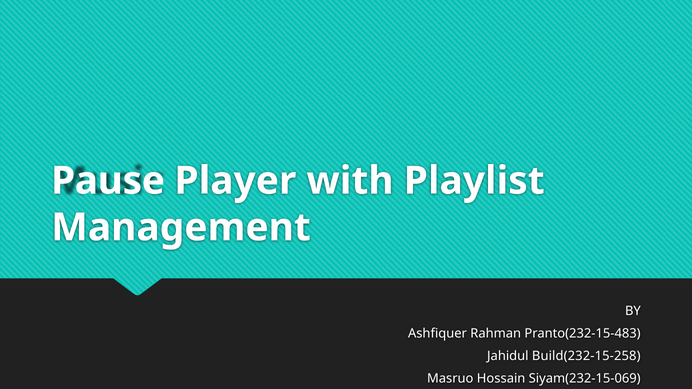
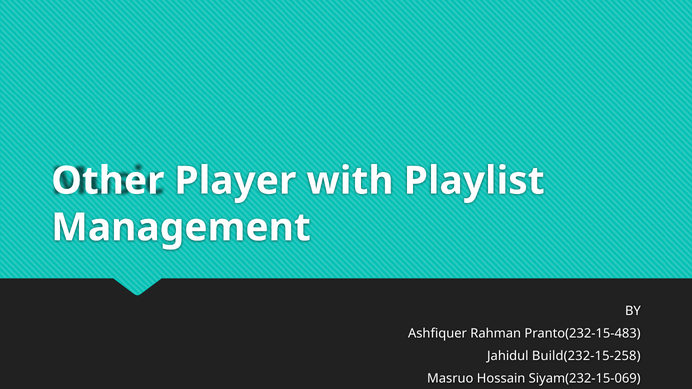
Pause: Pause -> Other
